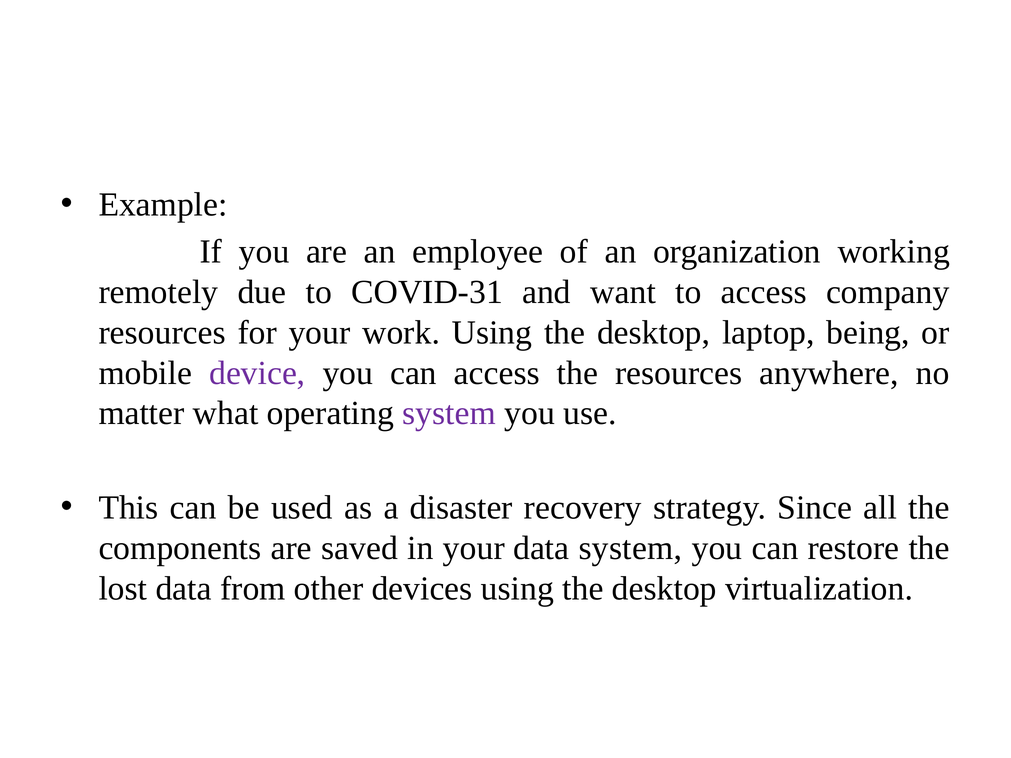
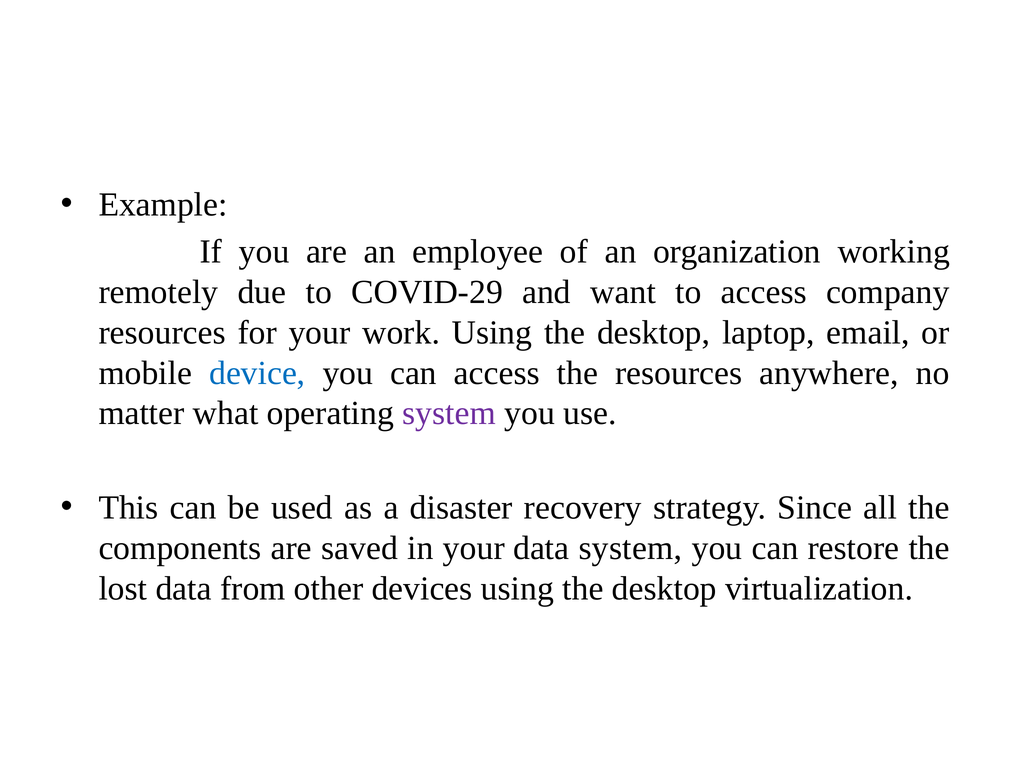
COVID-31: COVID-31 -> COVID-29
being: being -> email
device colour: purple -> blue
